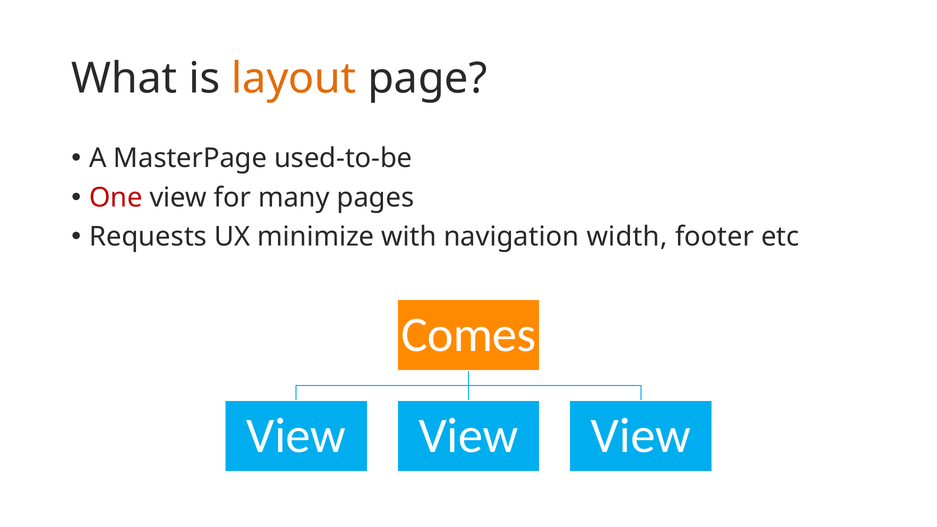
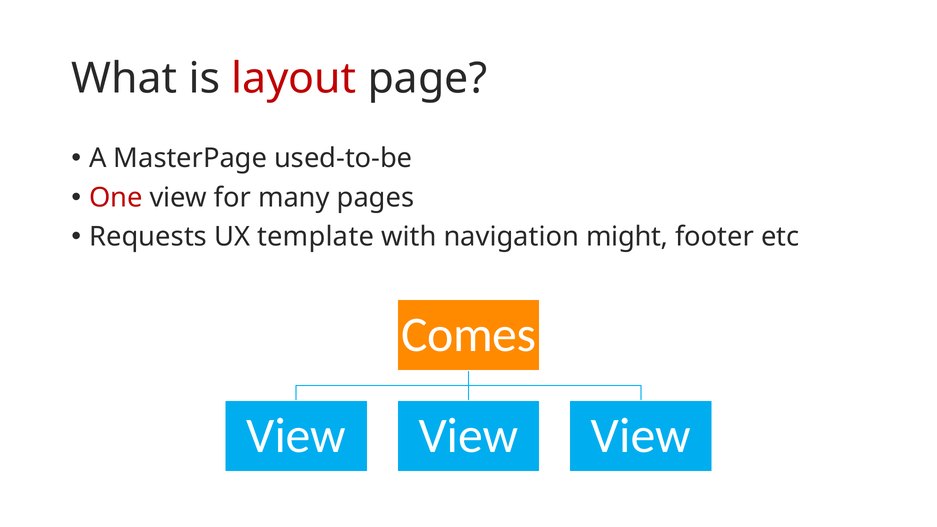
layout colour: orange -> red
minimize: minimize -> template
width: width -> might
